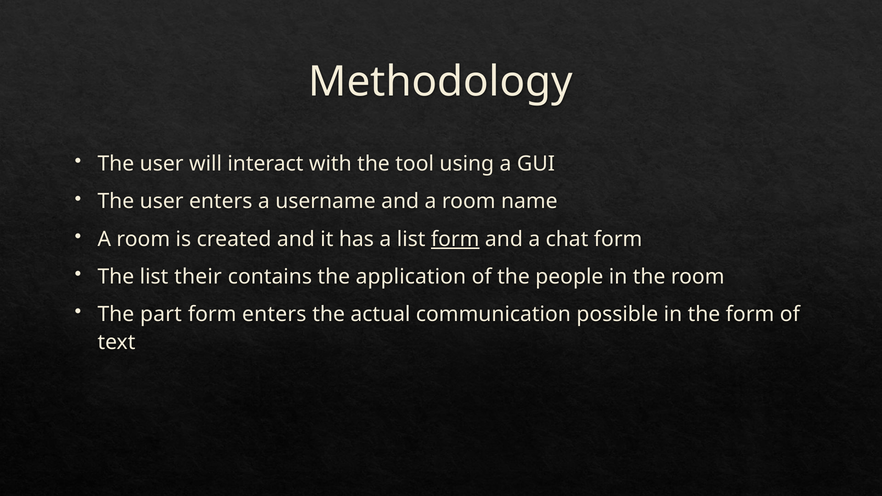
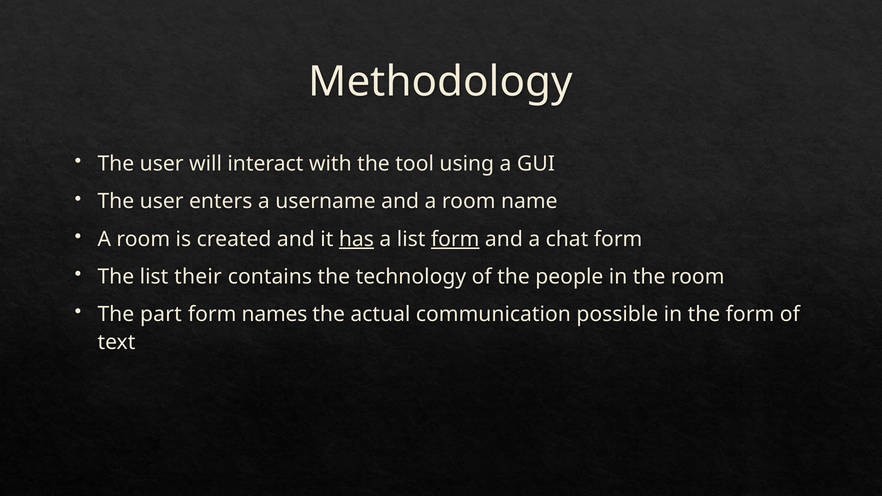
has underline: none -> present
application: application -> technology
form enters: enters -> names
